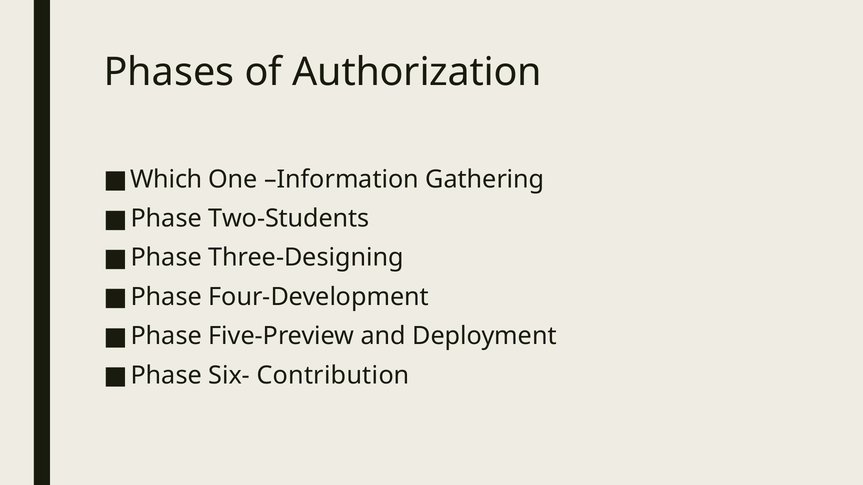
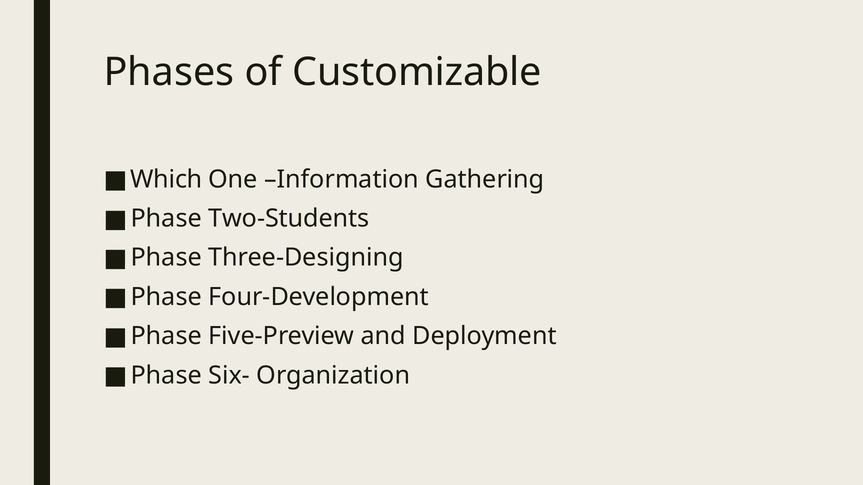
Authorization: Authorization -> Customizable
Contribution: Contribution -> Organization
